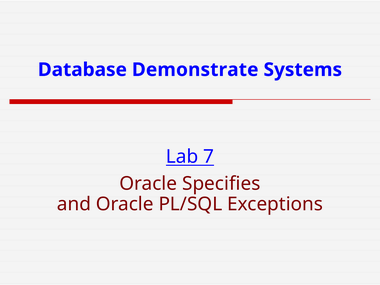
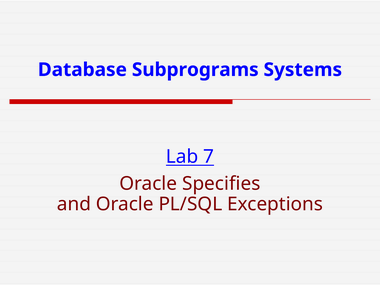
Demonstrate: Demonstrate -> Subprograms
